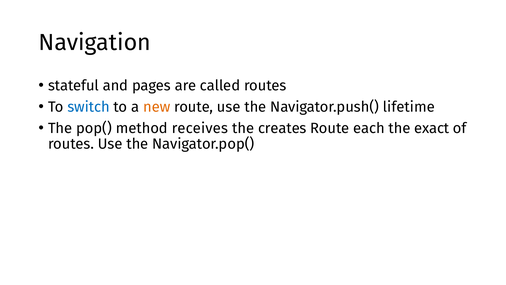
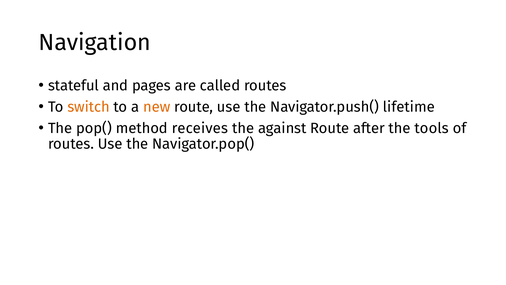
switch colour: blue -> orange
creates: creates -> against
each: each -> after
exact: exact -> tools
